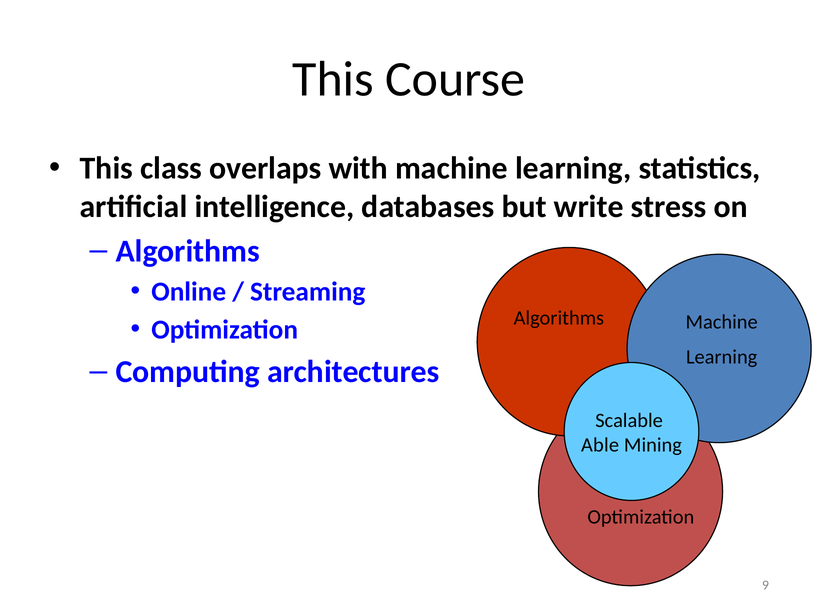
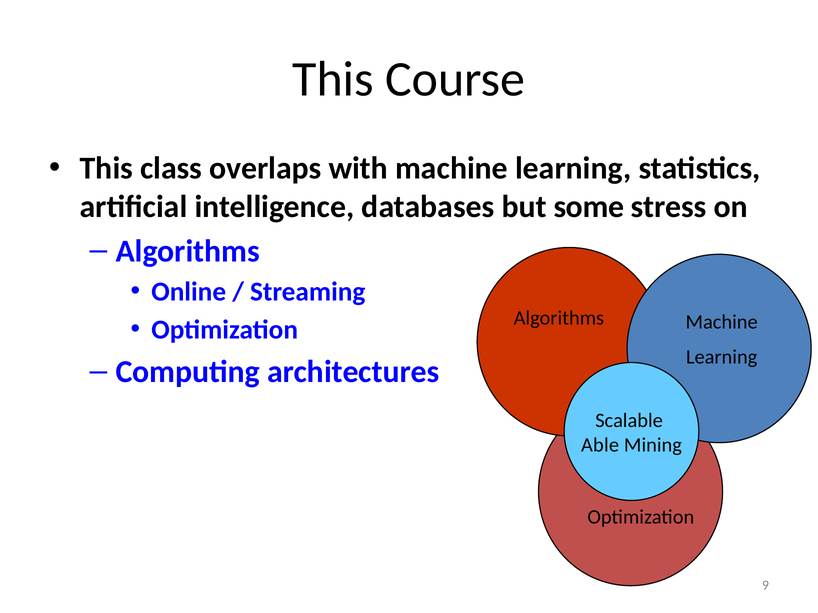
write: write -> some
